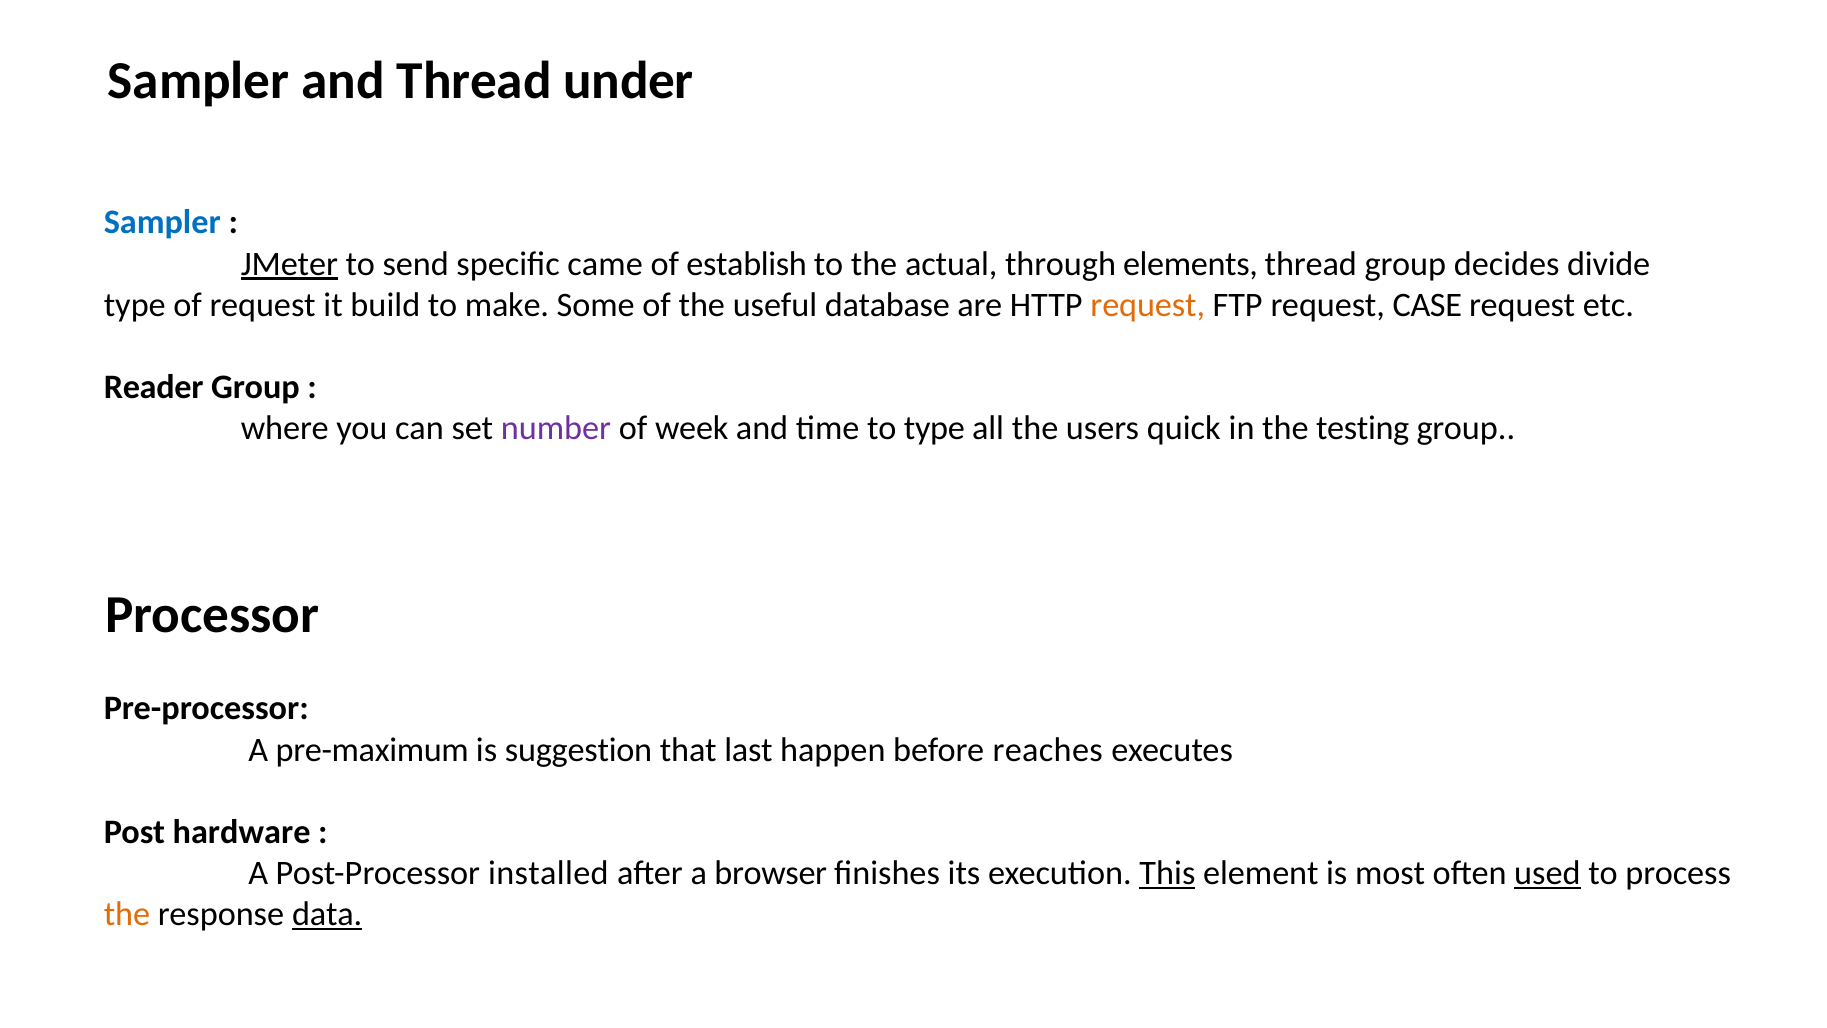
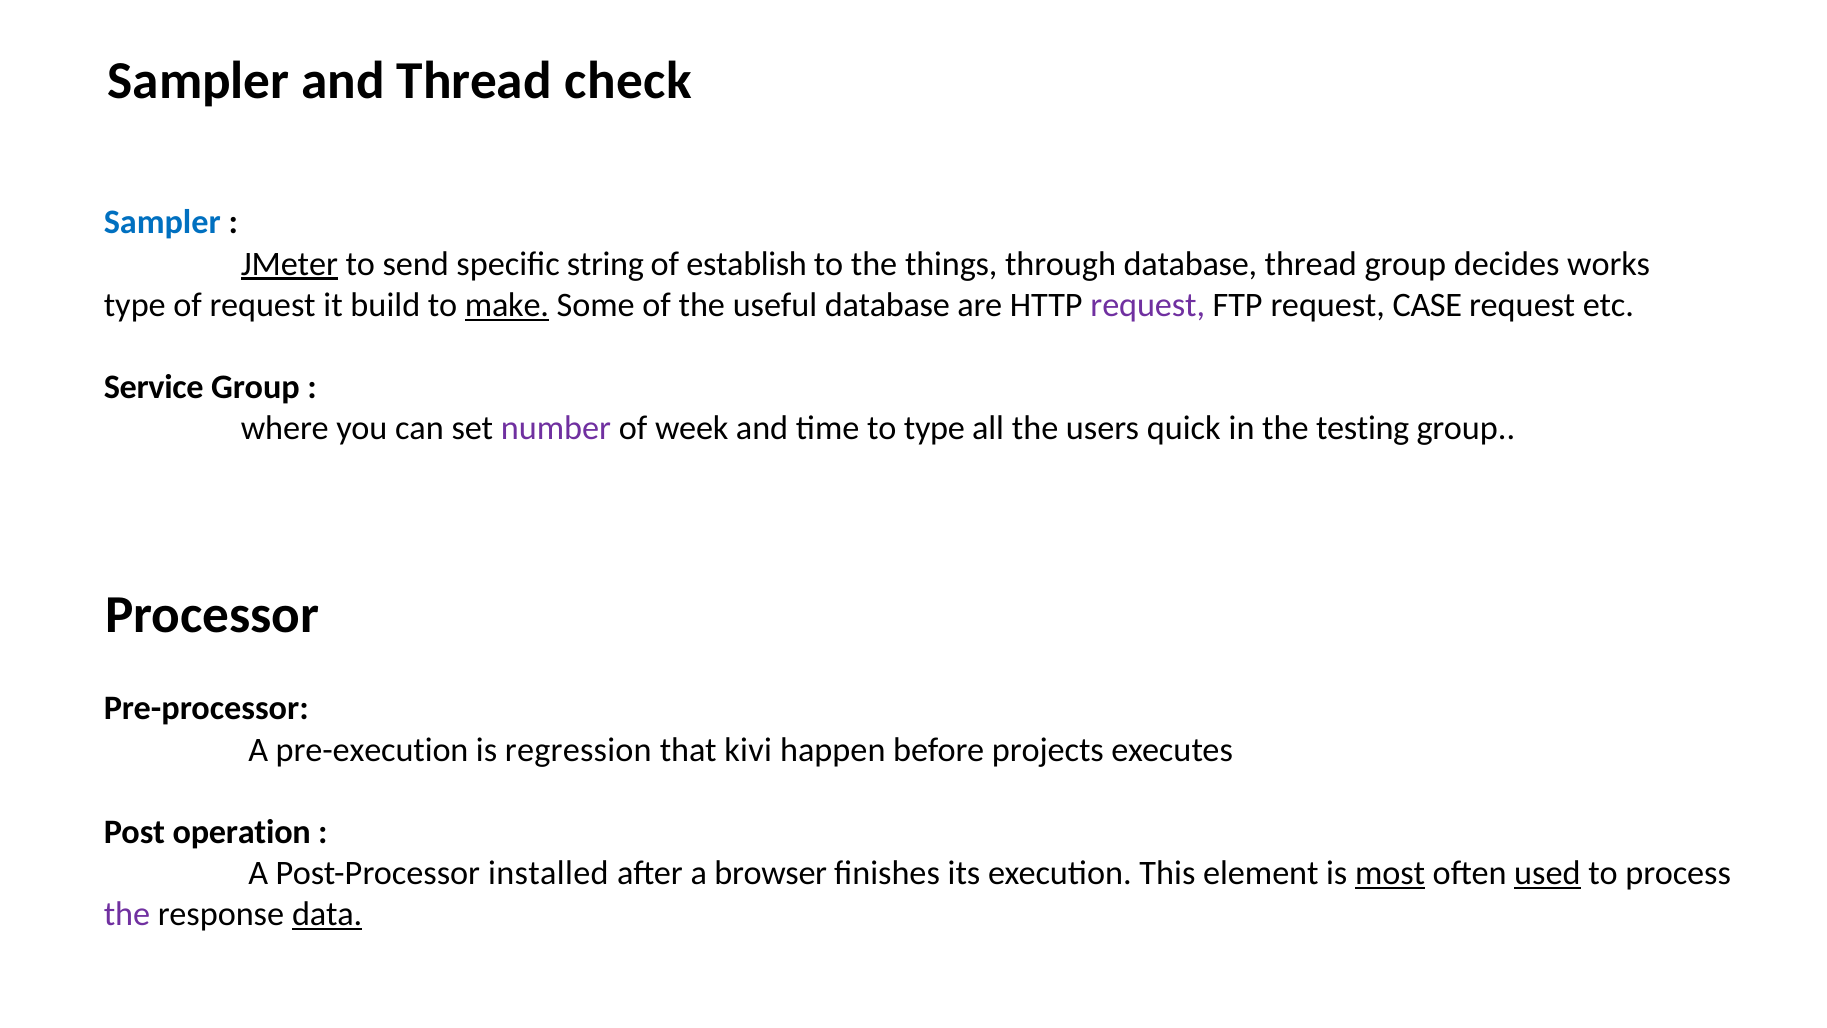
under: under -> check
came: came -> string
actual: actual -> things
through elements: elements -> database
divide: divide -> works
make underline: none -> present
request at (1148, 305) colour: orange -> purple
Reader: Reader -> Service
pre-maximum: pre-maximum -> pre-execution
suggestion: suggestion -> regression
last: last -> kivi
reaches: reaches -> projects
hardware: hardware -> operation
This underline: present -> none
most underline: none -> present
the at (127, 914) colour: orange -> purple
